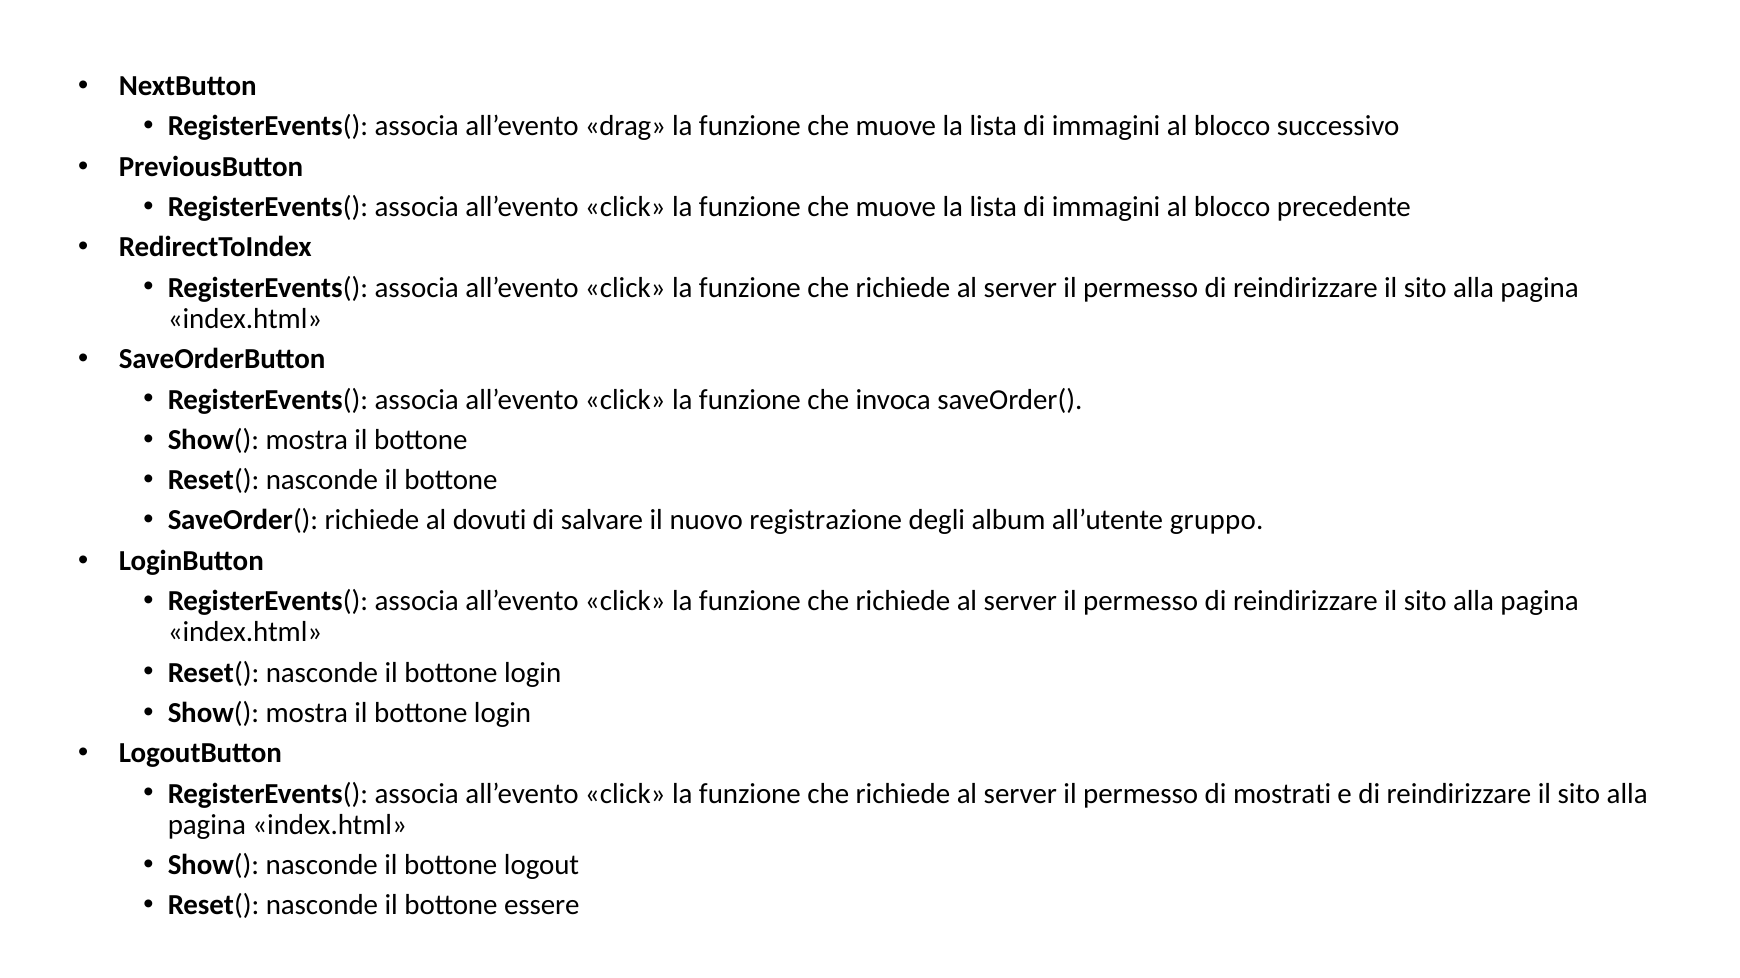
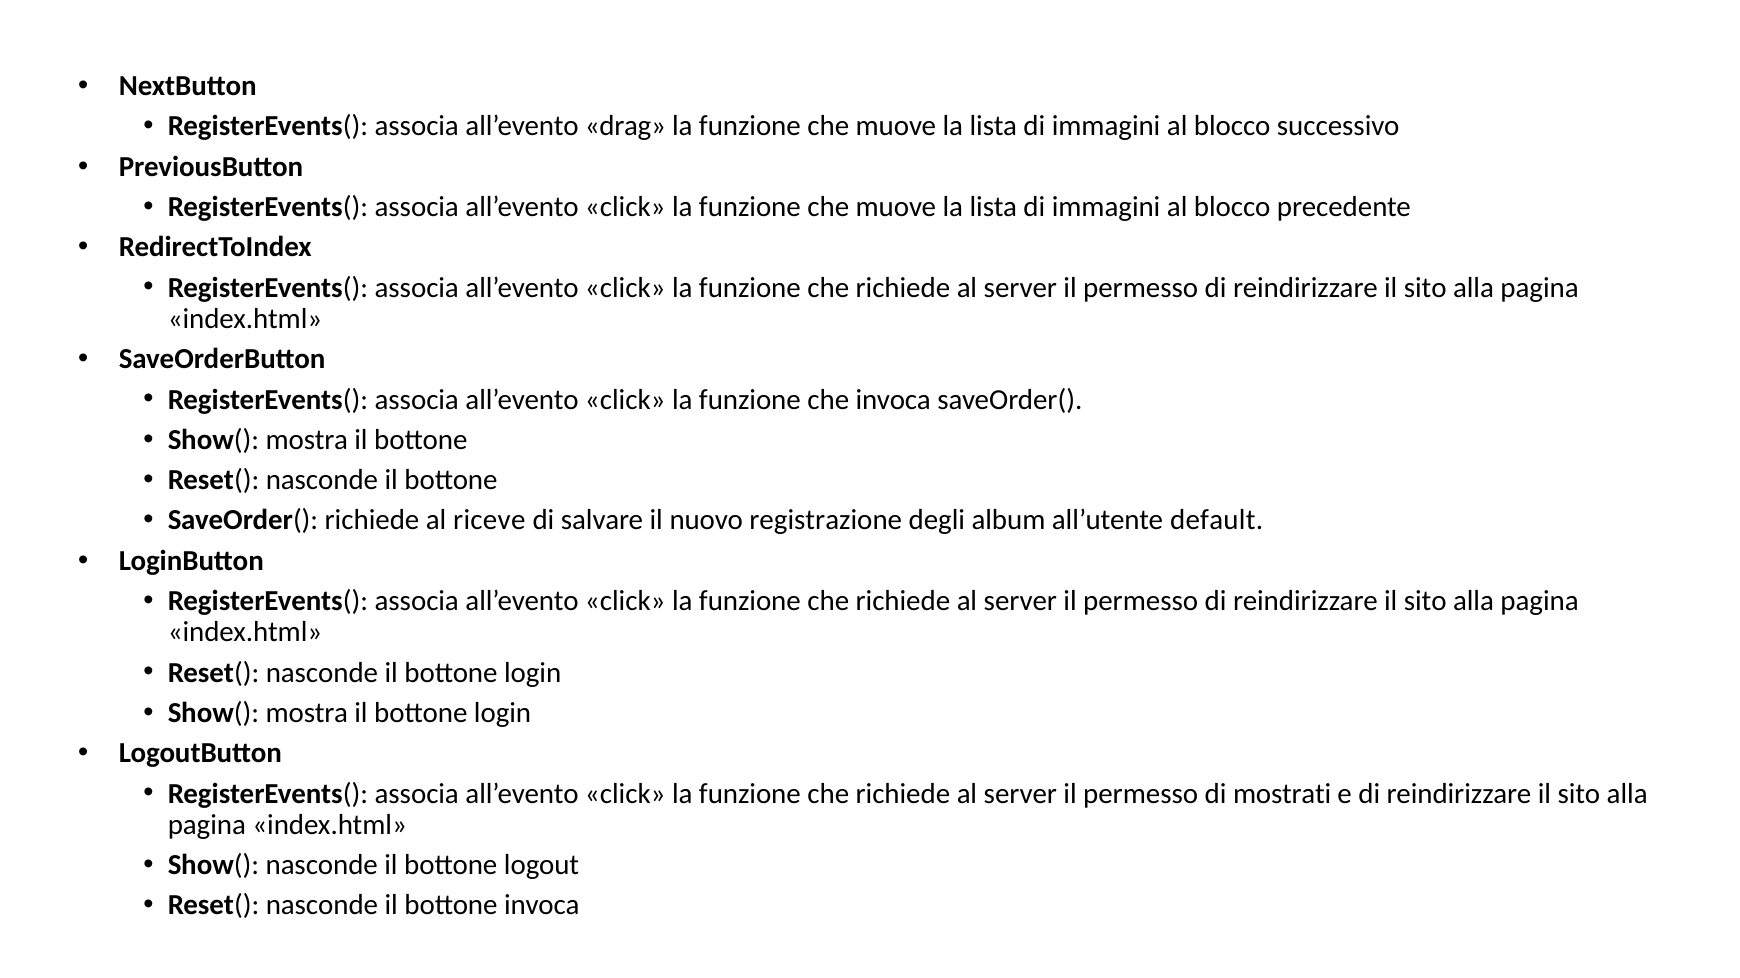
dovuti: dovuti -> riceve
gruppo: gruppo -> default
bottone essere: essere -> invoca
